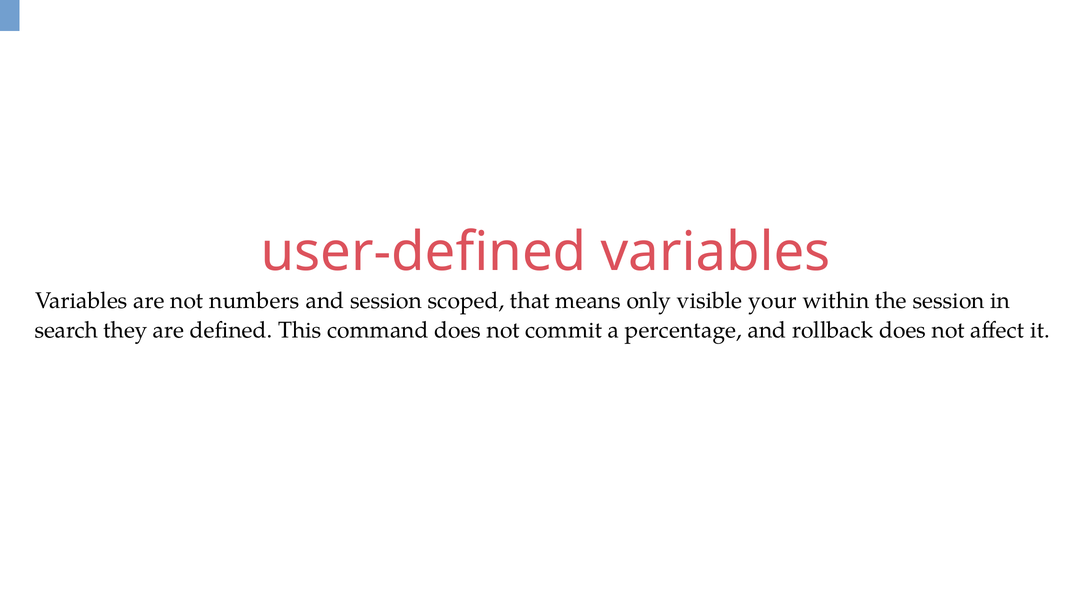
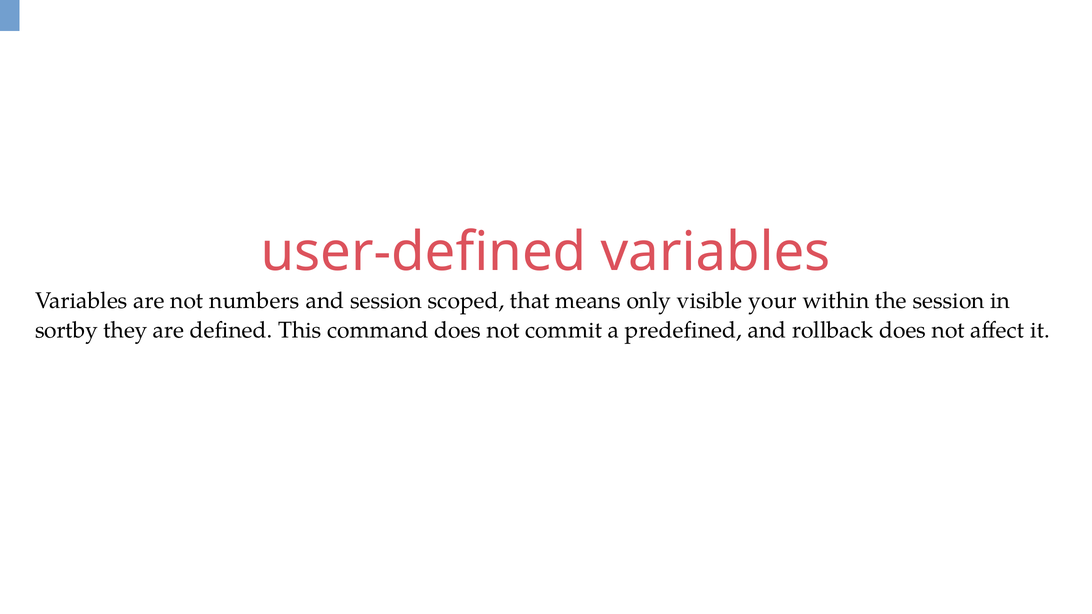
search: search -> sortby
percentage: percentage -> predefined
